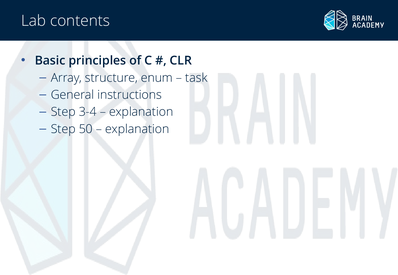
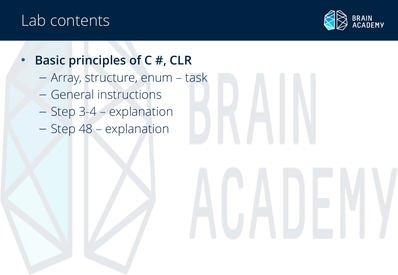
50: 50 -> 48
